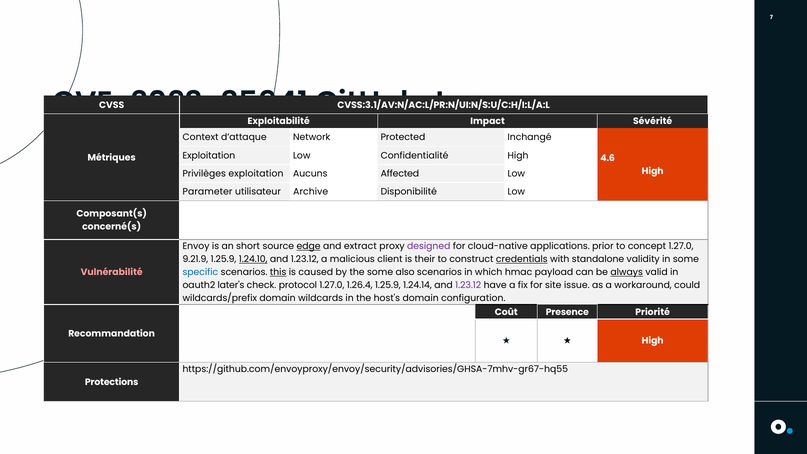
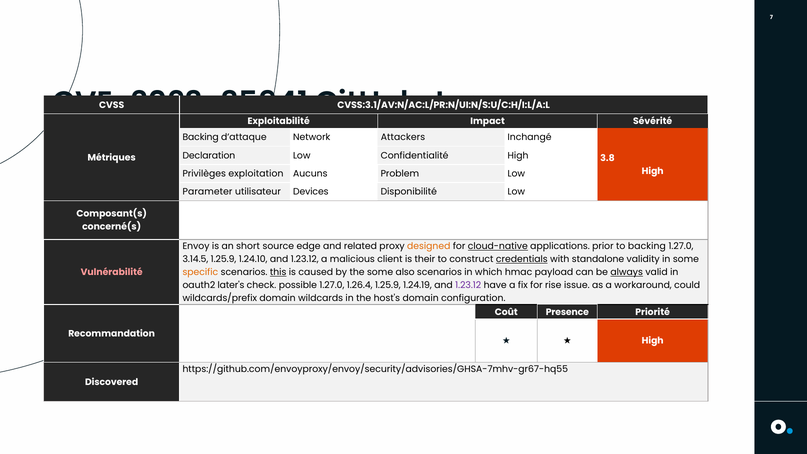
Context at (201, 137): Context -> Backing
Protected: Protected -> Attackers
Exploitation at (209, 156): Exploitation -> Declaration
4.6: 4.6 -> 3.8
Affected: Affected -> Problem
Archive: Archive -> Devices
edge underline: present -> none
extract: extract -> related
designed colour: purple -> orange
cloud-native underline: none -> present
to concept: concept -> backing
9.21.9: 9.21.9 -> 3.14.5
1.24.10 underline: present -> none
specific colour: blue -> orange
protocol: protocol -> possible
1.24.14: 1.24.14 -> 1.24.19
site: site -> rise
Protections: Protections -> Discovered
